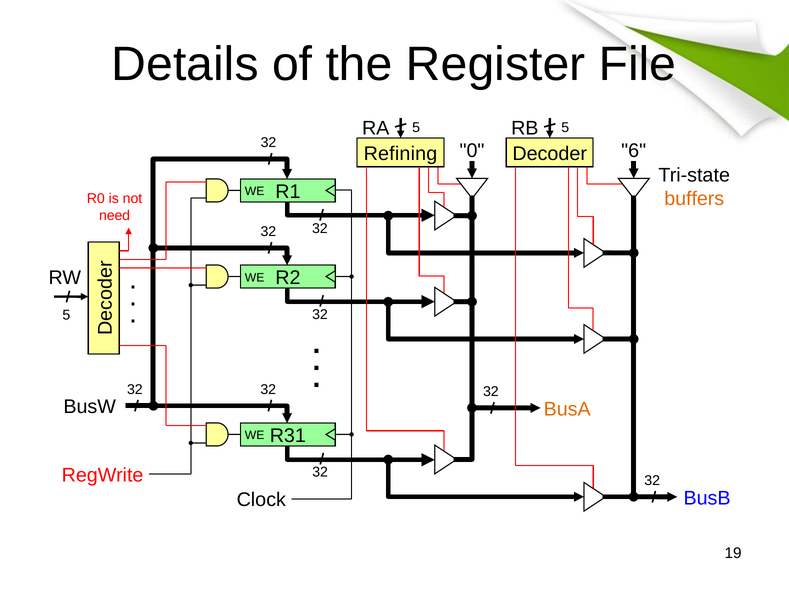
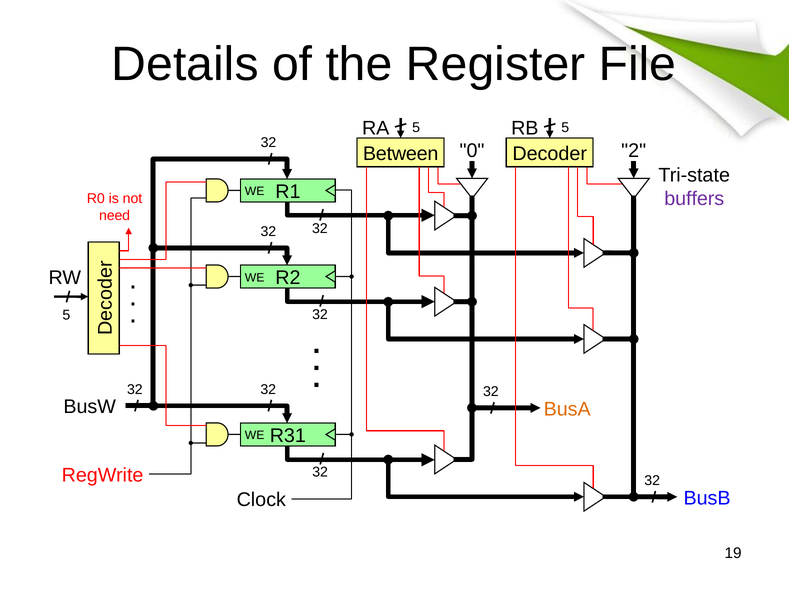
6: 6 -> 2
Refining: Refining -> Between
buffers colour: orange -> purple
